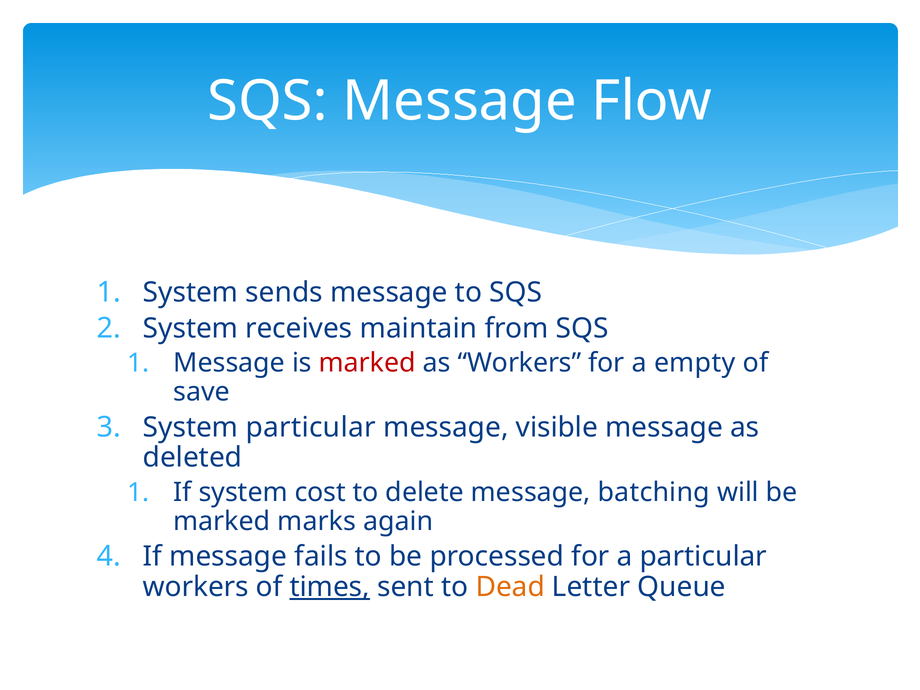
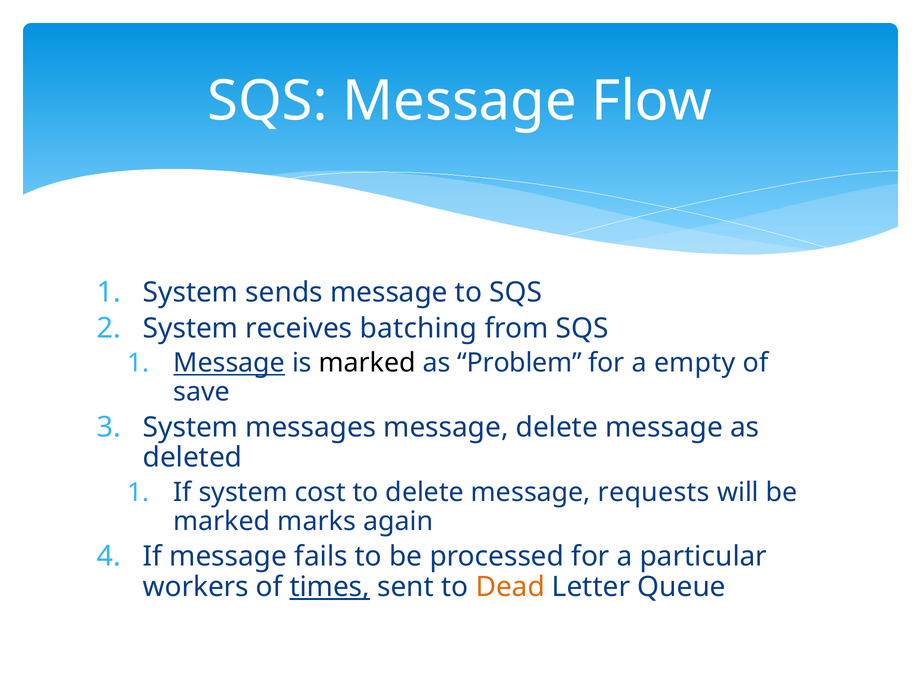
maintain: maintain -> batching
Message at (229, 363) underline: none -> present
marked at (367, 363) colour: red -> black
as Workers: Workers -> Problem
System particular: particular -> messages
message visible: visible -> delete
batching: batching -> requests
